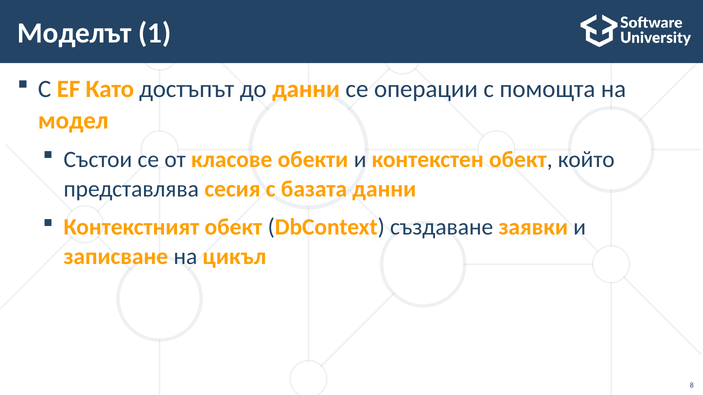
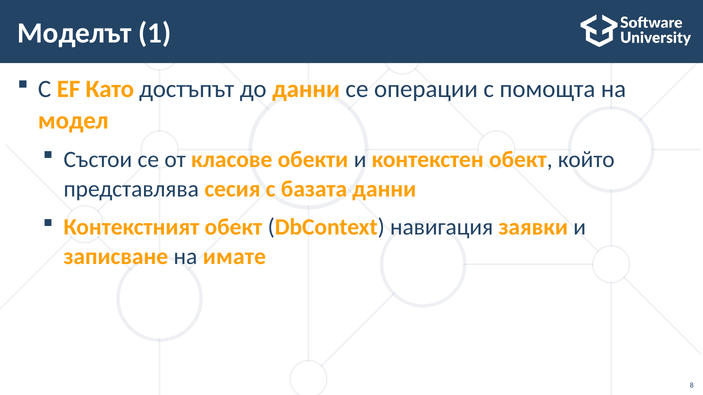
създаване: създаване -> навигация
цикъл: цикъл -> имате
